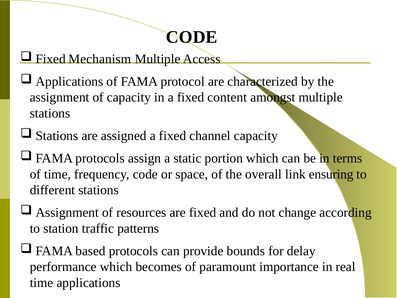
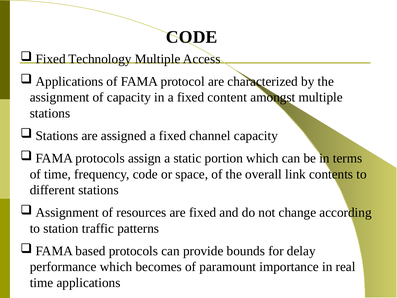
Mechanism: Mechanism -> Technology
ensuring: ensuring -> contents
